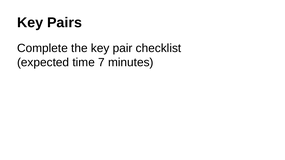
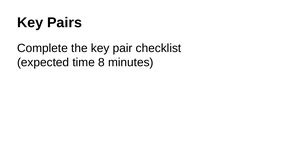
7: 7 -> 8
